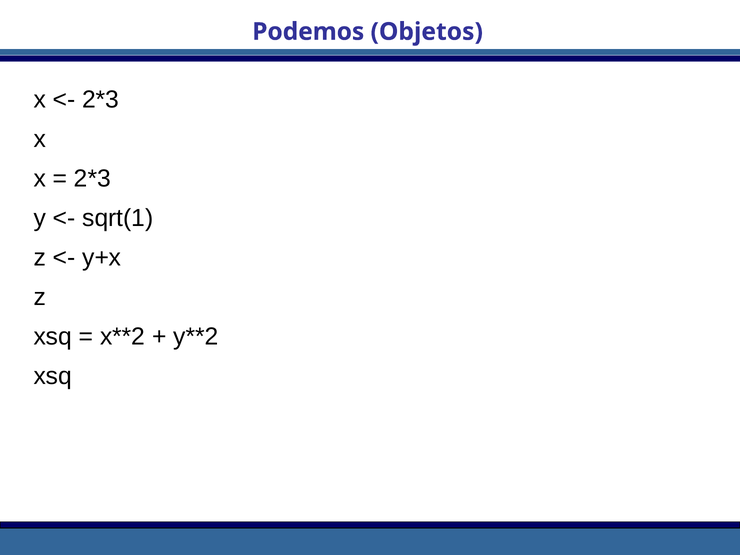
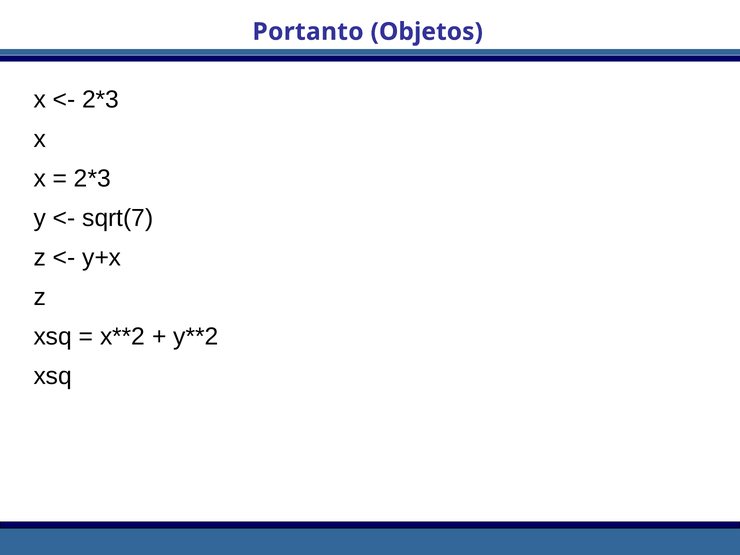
Podemos: Podemos -> Portanto
sqrt(1: sqrt(1 -> sqrt(7
